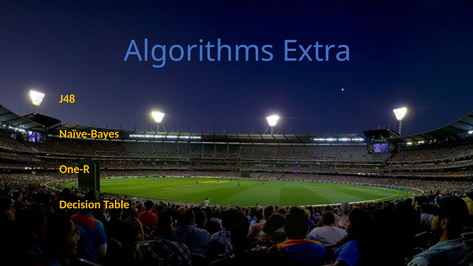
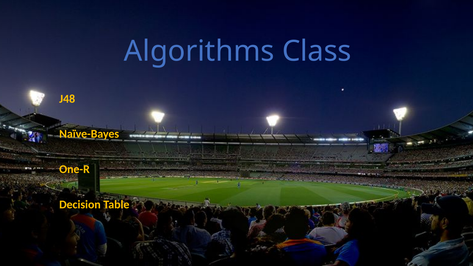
Extra: Extra -> Class
